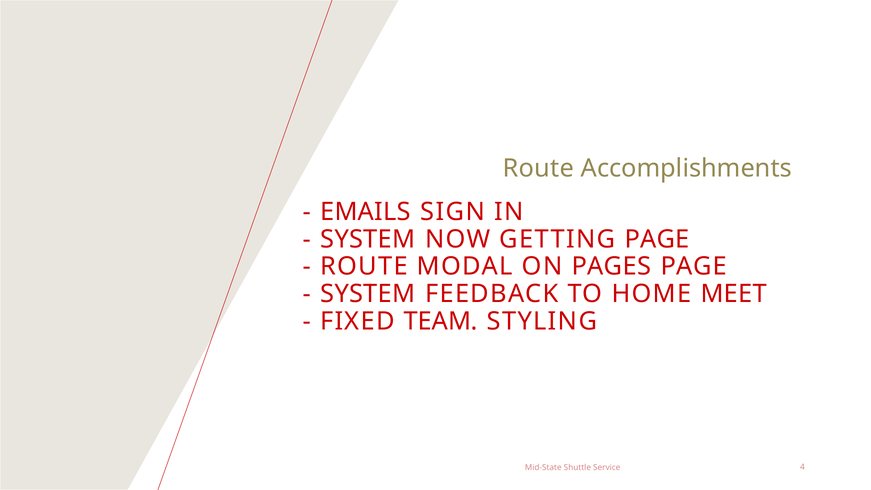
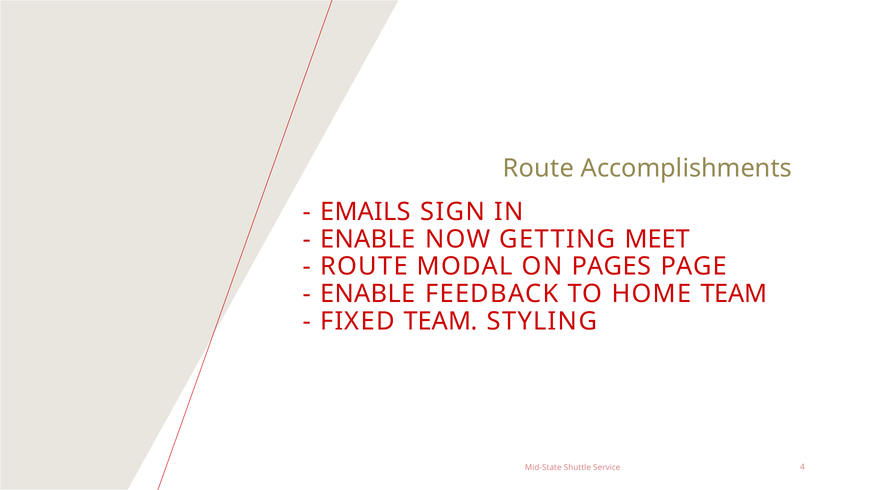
SYSTEM at (368, 239): SYSTEM -> ENABLE
GETTING PAGE: PAGE -> MEET
SYSTEM at (368, 294): SYSTEM -> ENABLE
HOME MEET: MEET -> TEAM
